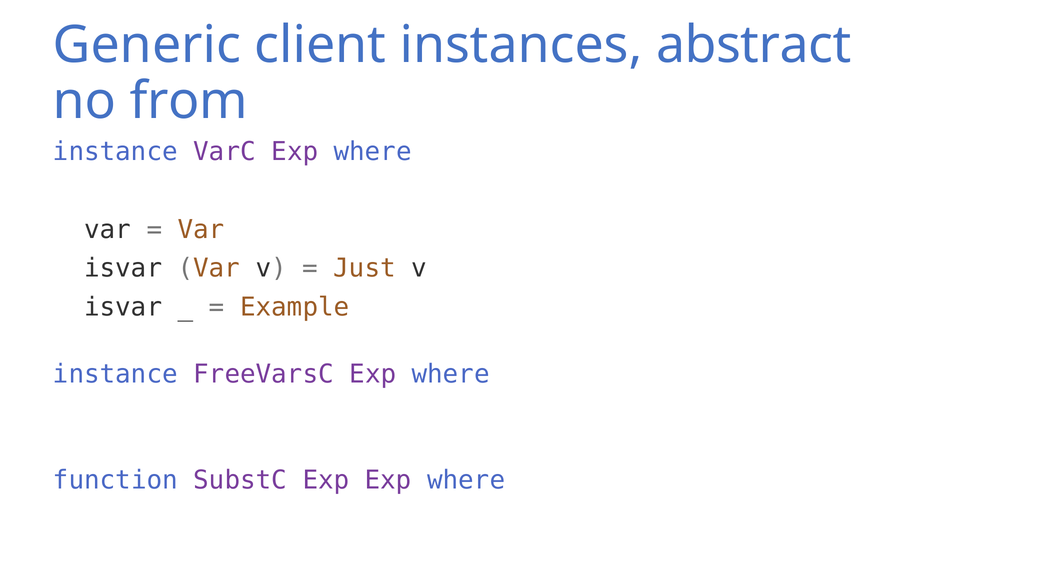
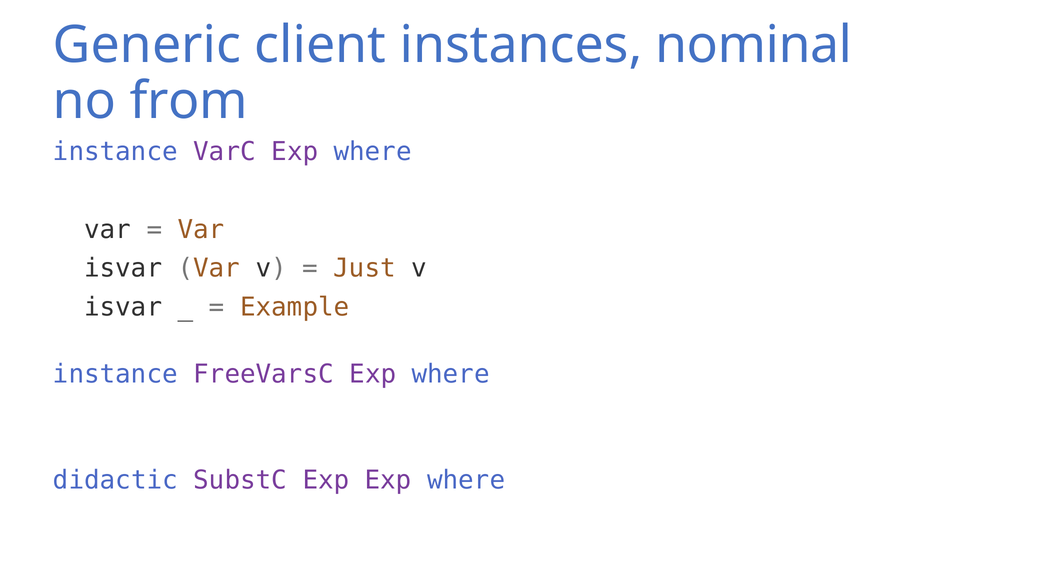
abstract: abstract -> nominal
function: function -> didactic
